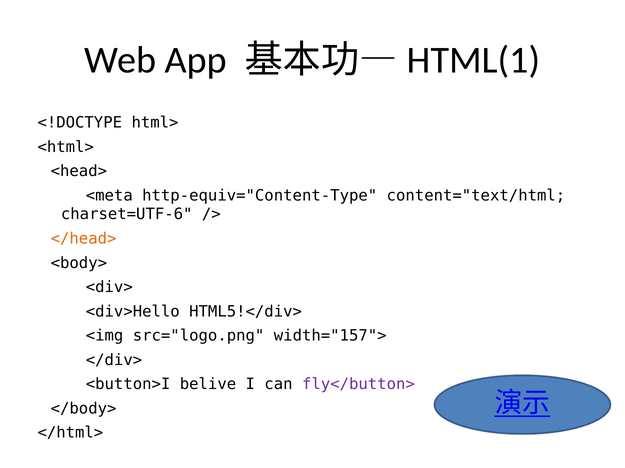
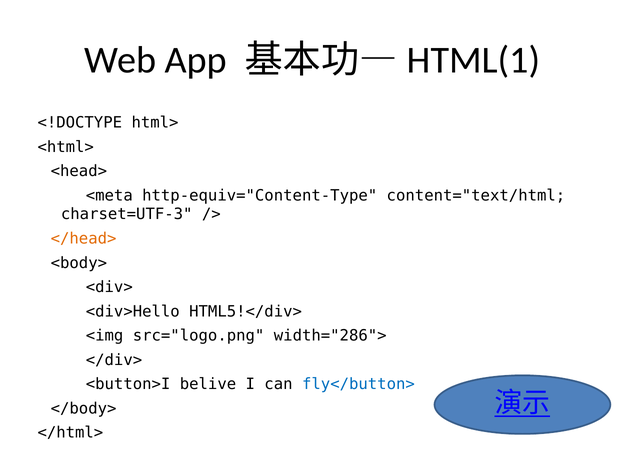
charset=UTF-6: charset=UTF-6 -> charset=UTF-3
width="157">: width="157"> -> width="286">
fly</button> colour: purple -> blue
